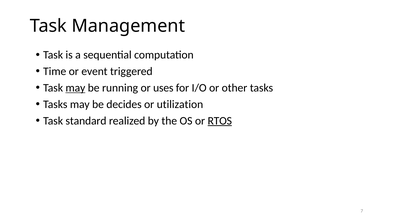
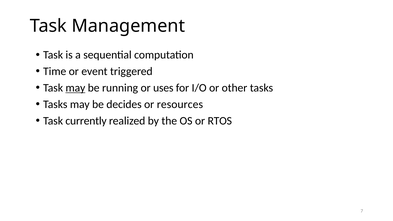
utilization: utilization -> resources
standard: standard -> currently
RTOS underline: present -> none
